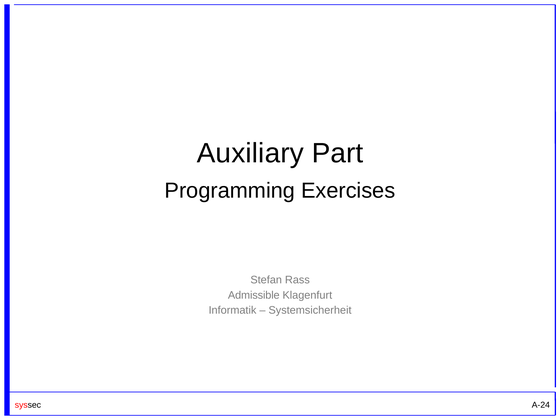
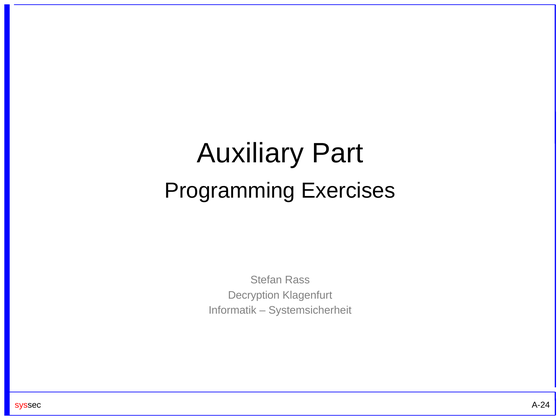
Admissible: Admissible -> Decryption
